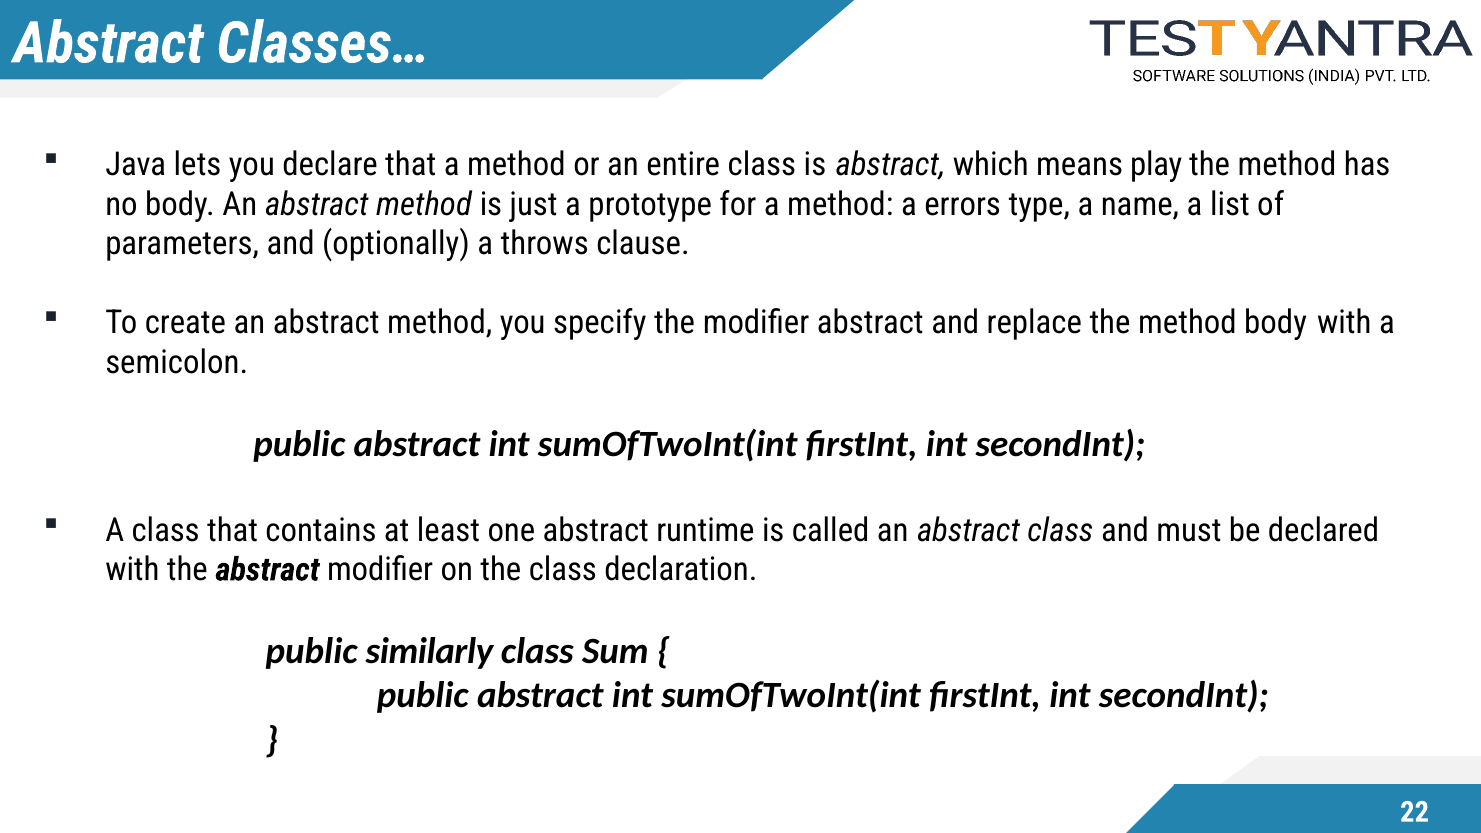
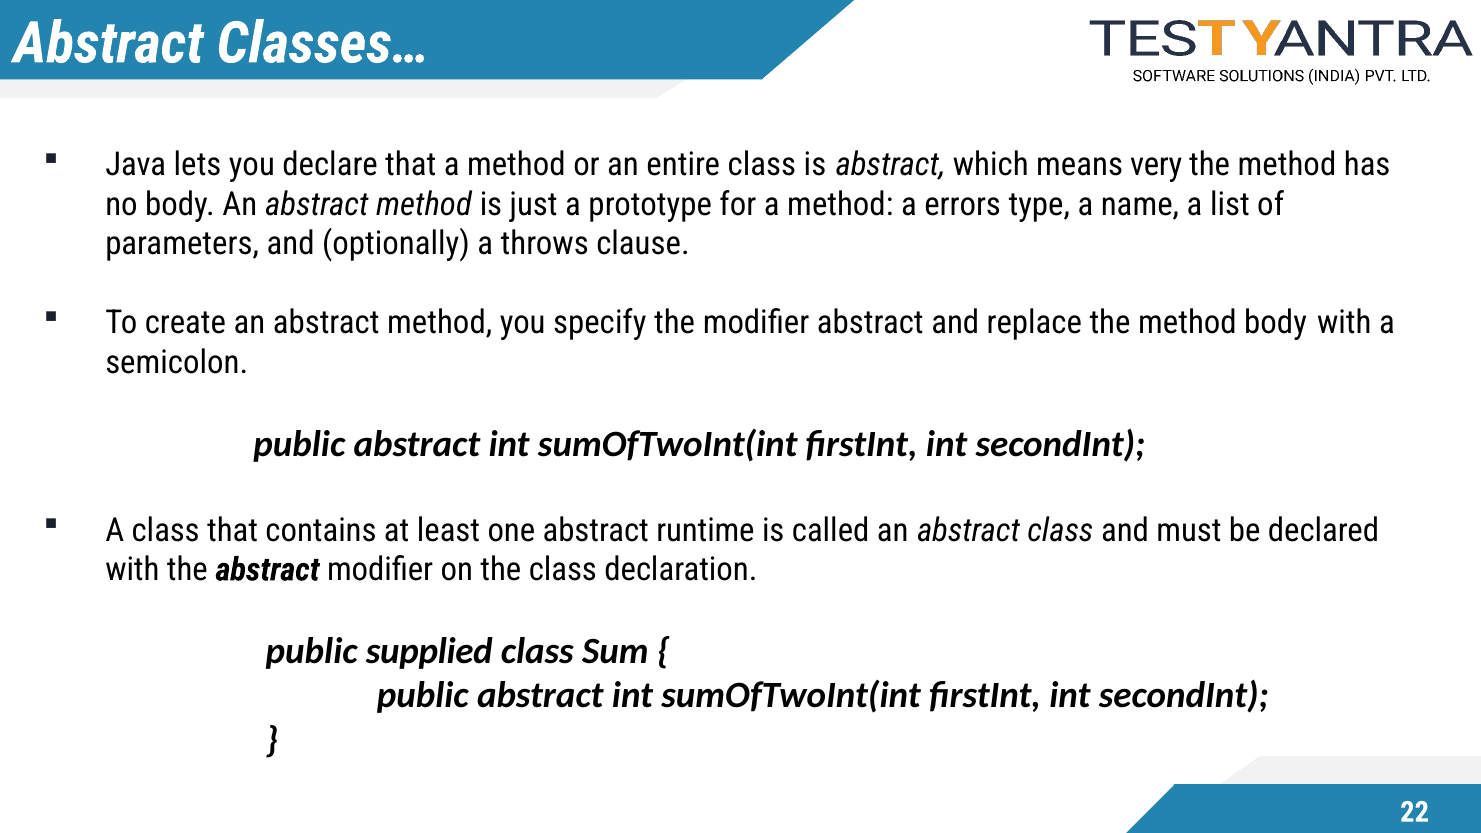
play: play -> very
similarly: similarly -> supplied
